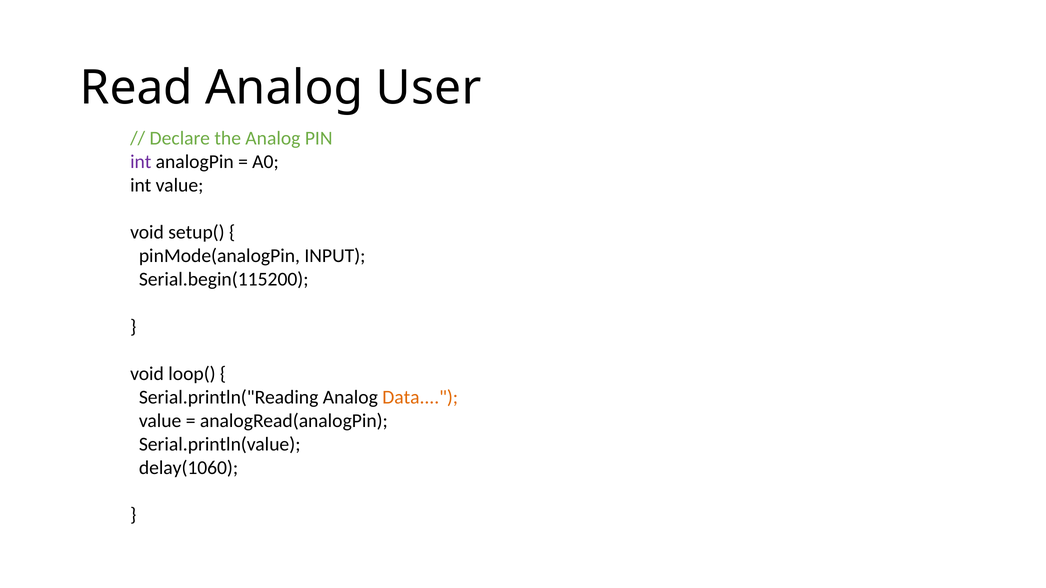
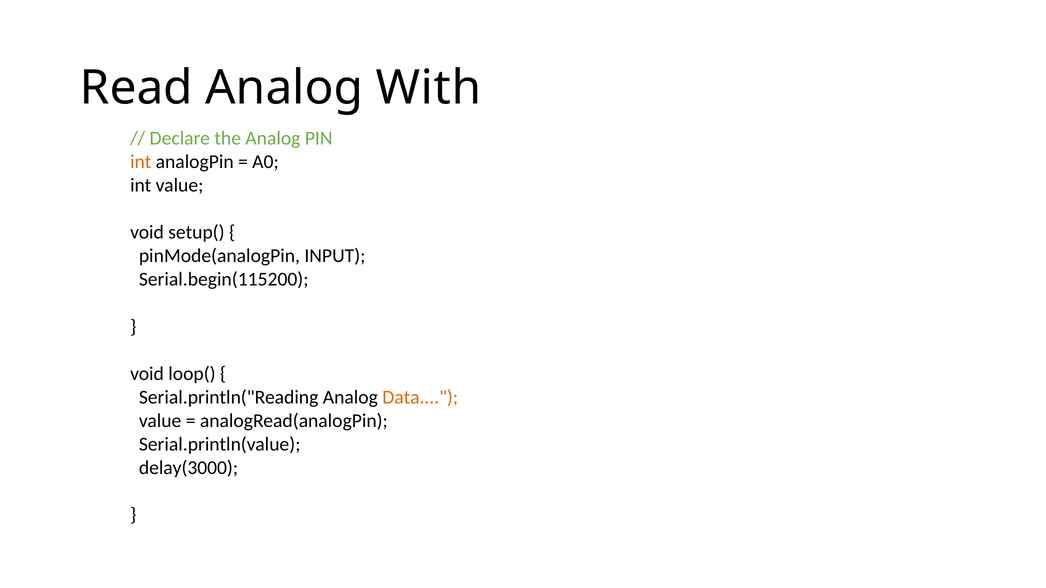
User: User -> With
int at (141, 162) colour: purple -> orange
delay(1060: delay(1060 -> delay(3000
